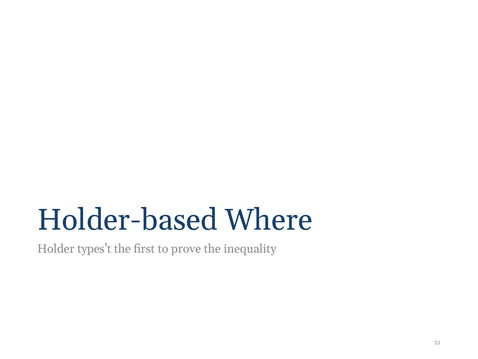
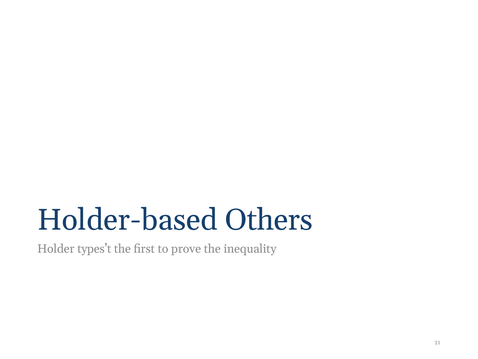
Where: Where -> Others
